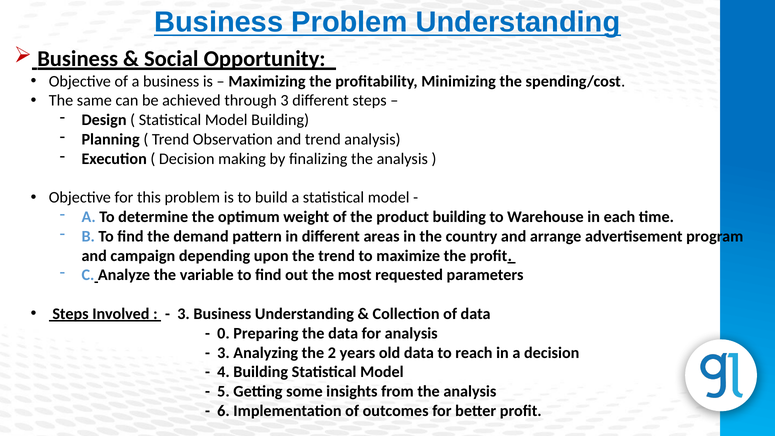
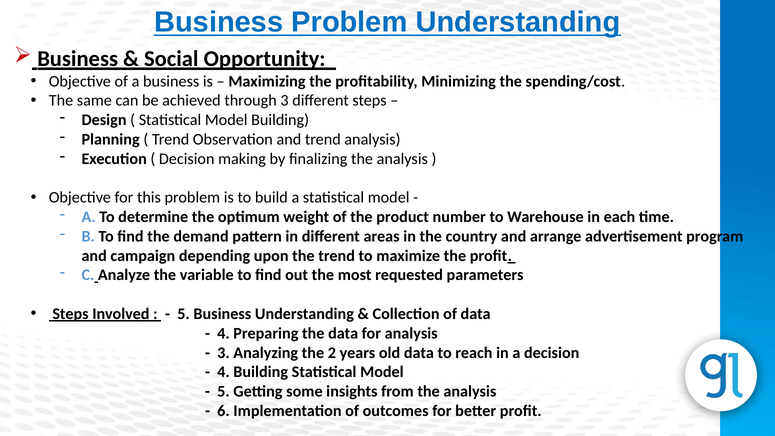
product building: building -> number
3 at (184, 314): 3 -> 5
0 at (223, 333): 0 -> 4
